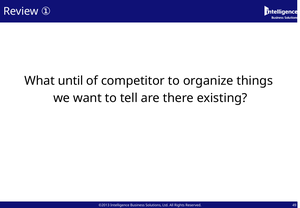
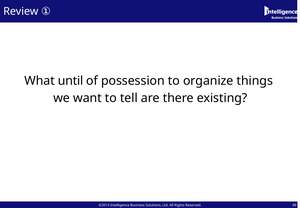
competitor: competitor -> possession
